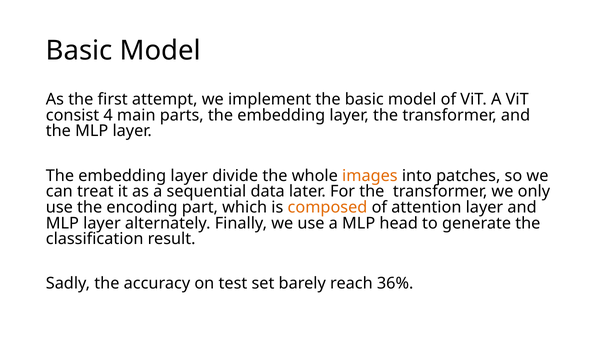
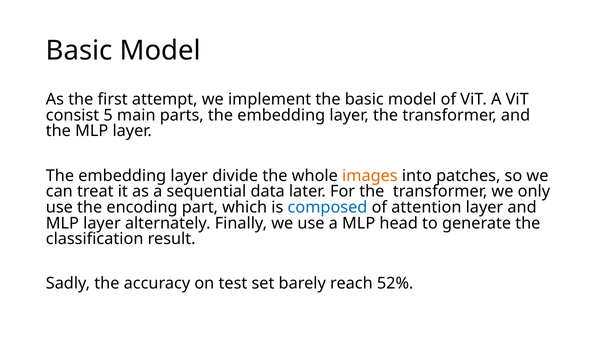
4: 4 -> 5
composed colour: orange -> blue
36%: 36% -> 52%
